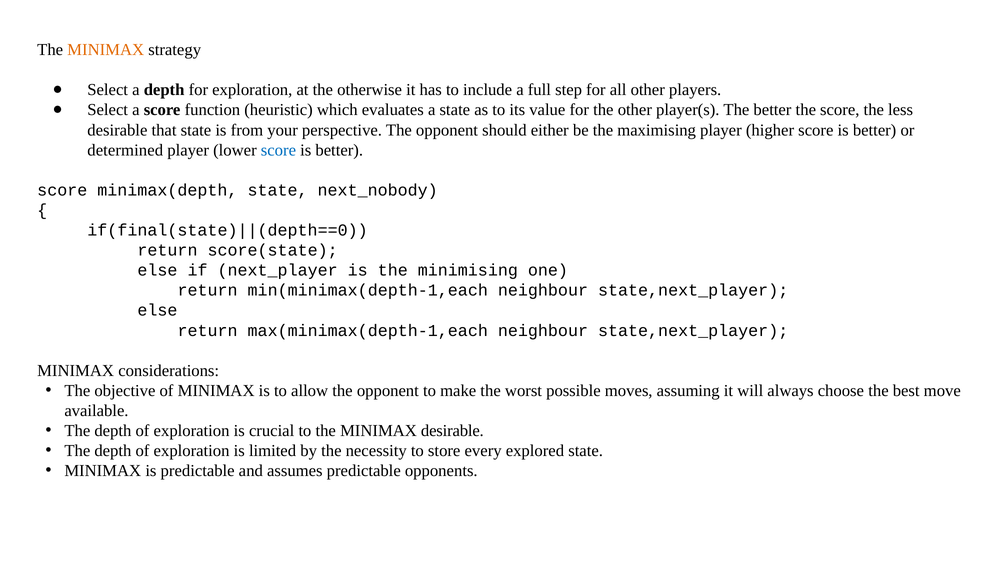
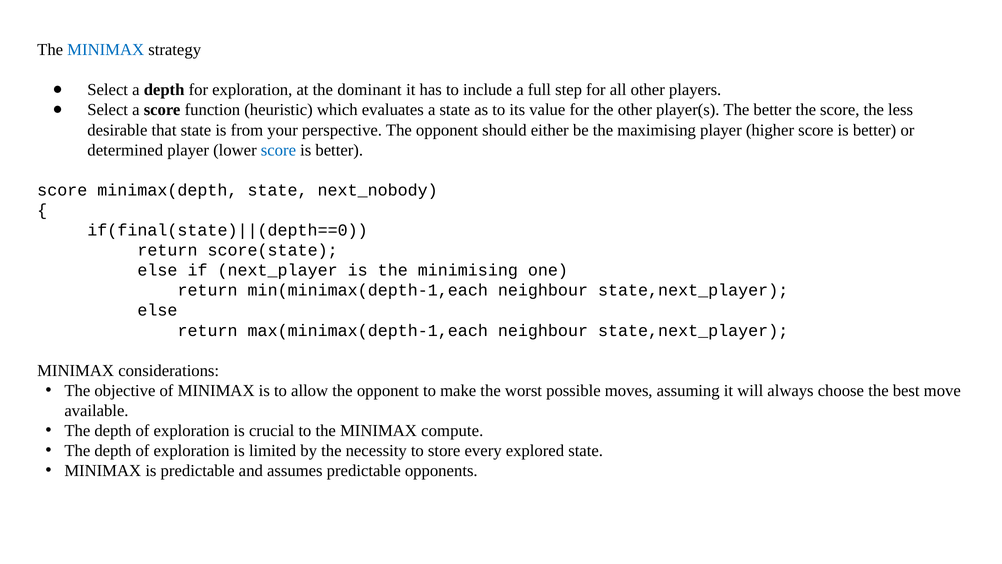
MINIMAX at (106, 50) colour: orange -> blue
otherwise: otherwise -> dominant
MINIMAX desirable: desirable -> compute
